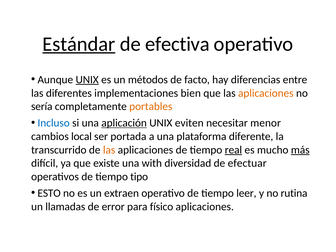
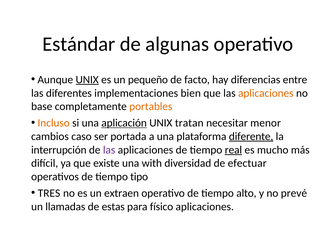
Estándar underline: present -> none
efectiva: efectiva -> algunas
métodos: métodos -> pequeño
sería: sería -> base
Incluso colour: blue -> orange
eviten: eviten -> tratan
local: local -> caso
diferente underline: none -> present
transcurrido: transcurrido -> interrupción
las at (109, 150) colour: orange -> purple
más underline: present -> none
ESTO: ESTO -> TRES
leer: leer -> alto
rutina: rutina -> prevé
error: error -> estas
